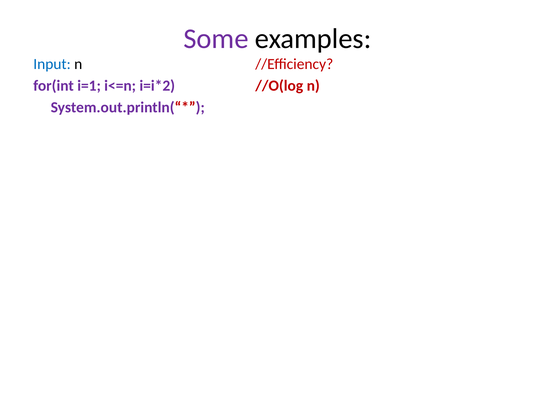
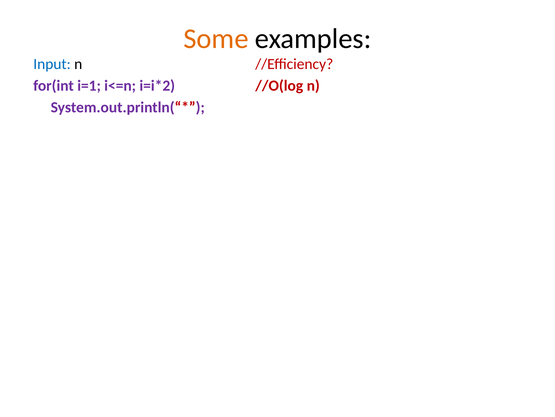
Some colour: purple -> orange
